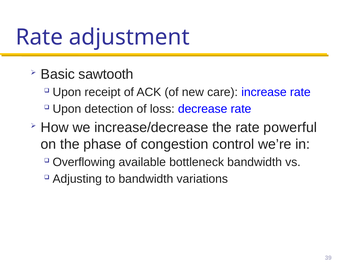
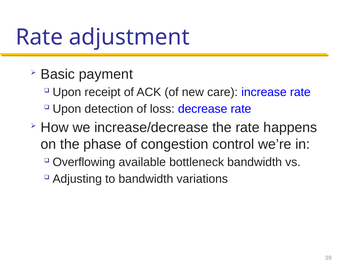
sawtooth: sawtooth -> payment
powerful: powerful -> happens
